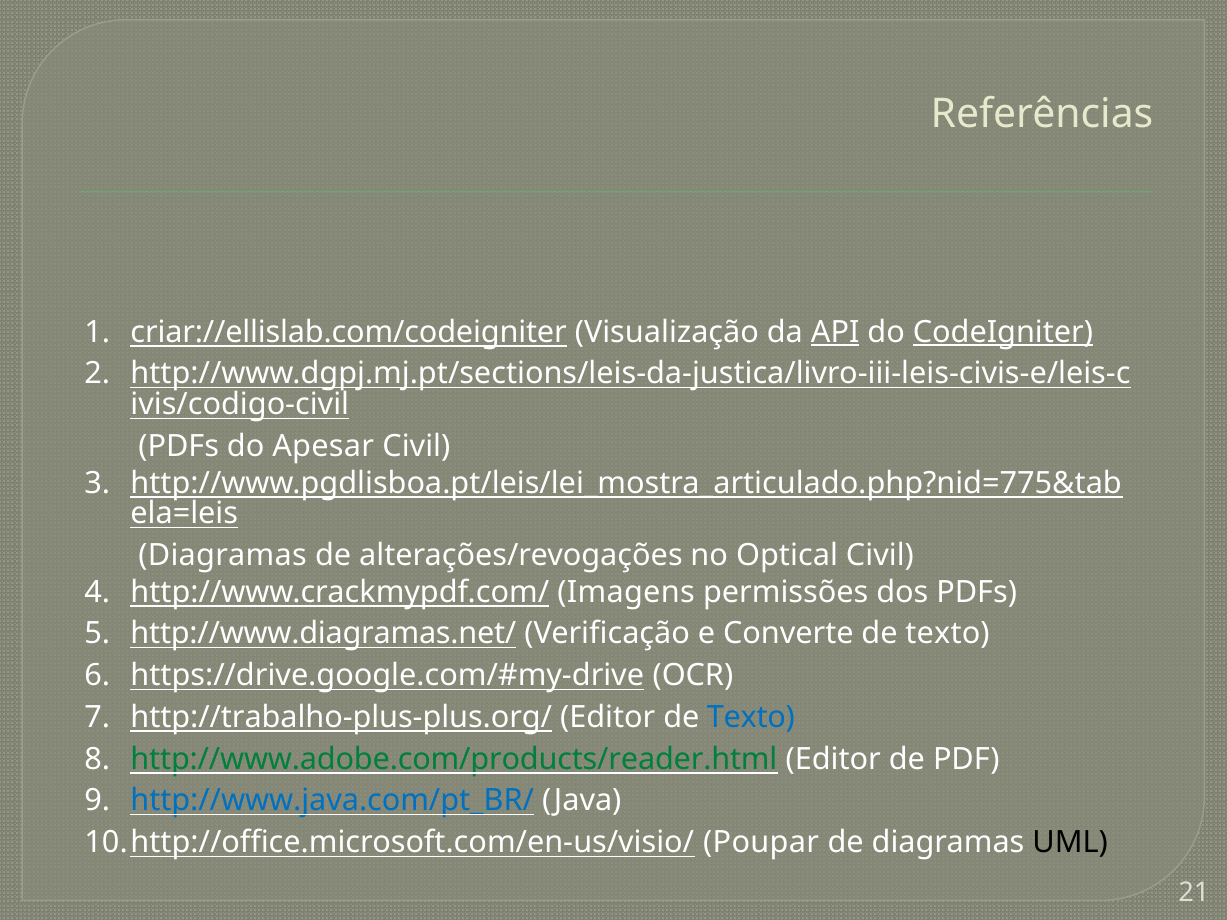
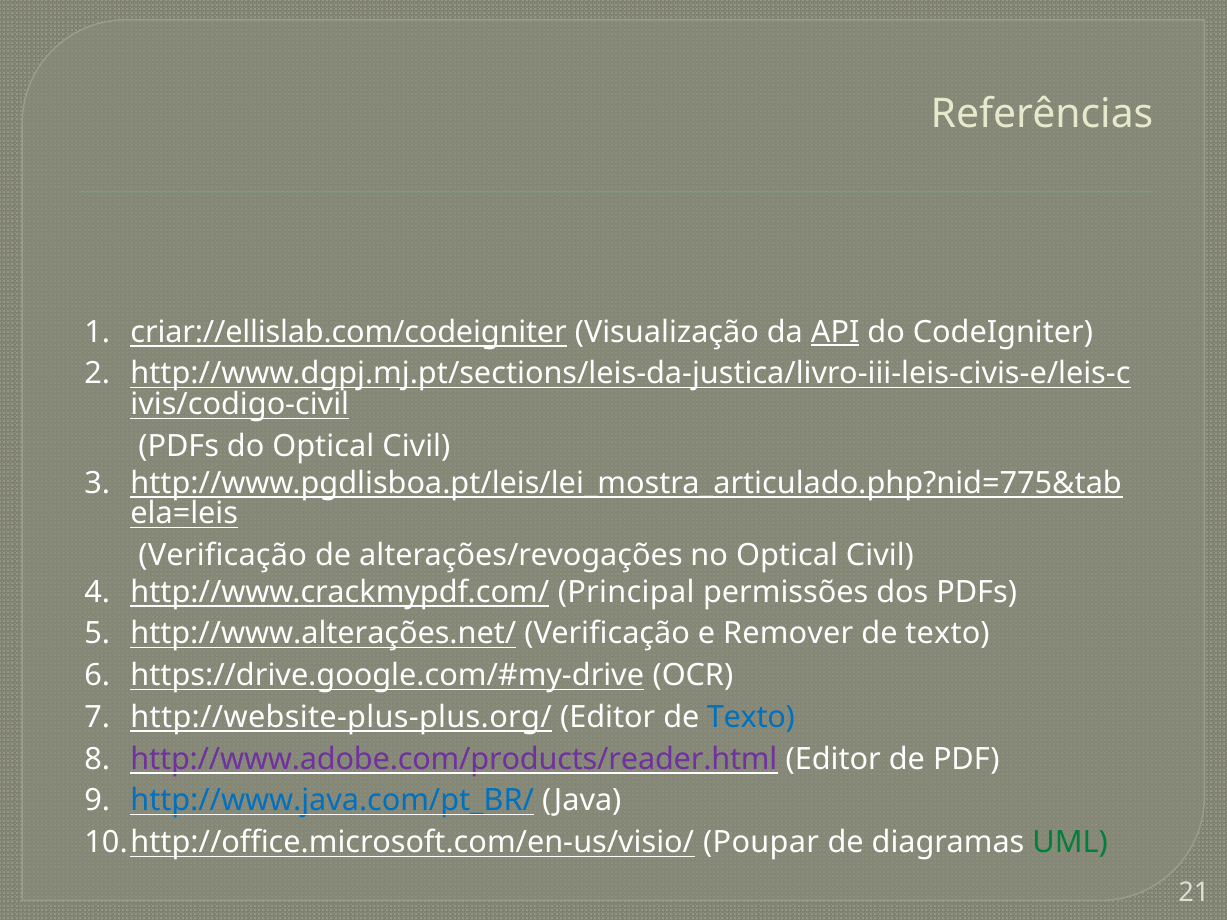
CodeIgniter underline: present -> none
do Apesar: Apesar -> Optical
Diagramas at (223, 555): Diagramas -> Verificação
Imagens: Imagens -> Principal
http://www.diagramas.net/: http://www.diagramas.net/ -> http://www.alterações.net/
Converte: Converte -> Remover
http://trabalho-plus-plus.org/: http://trabalho-plus-plus.org/ -> http://website-plus-plus.org/
http://www.adobe.com/products/reader.html colour: green -> purple
UML colour: black -> green
